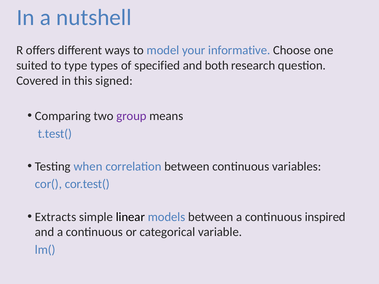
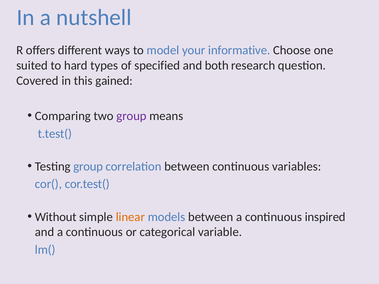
type: type -> hard
signed: signed -> gained
Testing when: when -> group
Extracts: Extracts -> Without
linear colour: black -> orange
